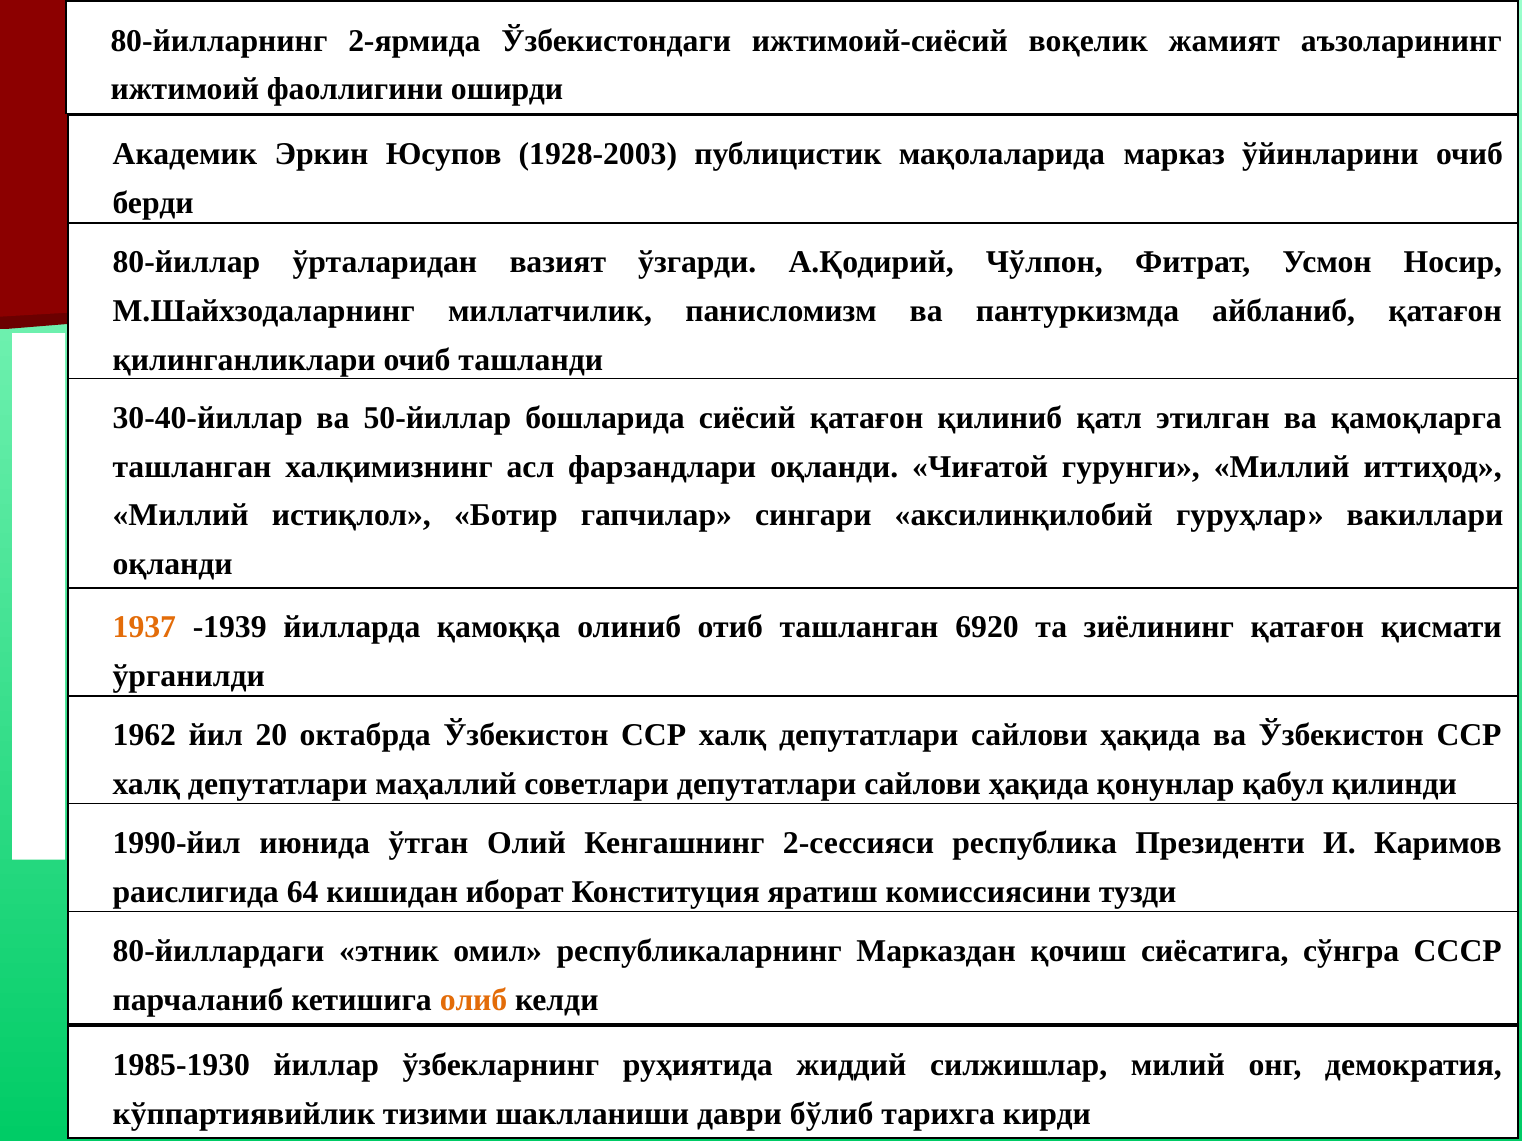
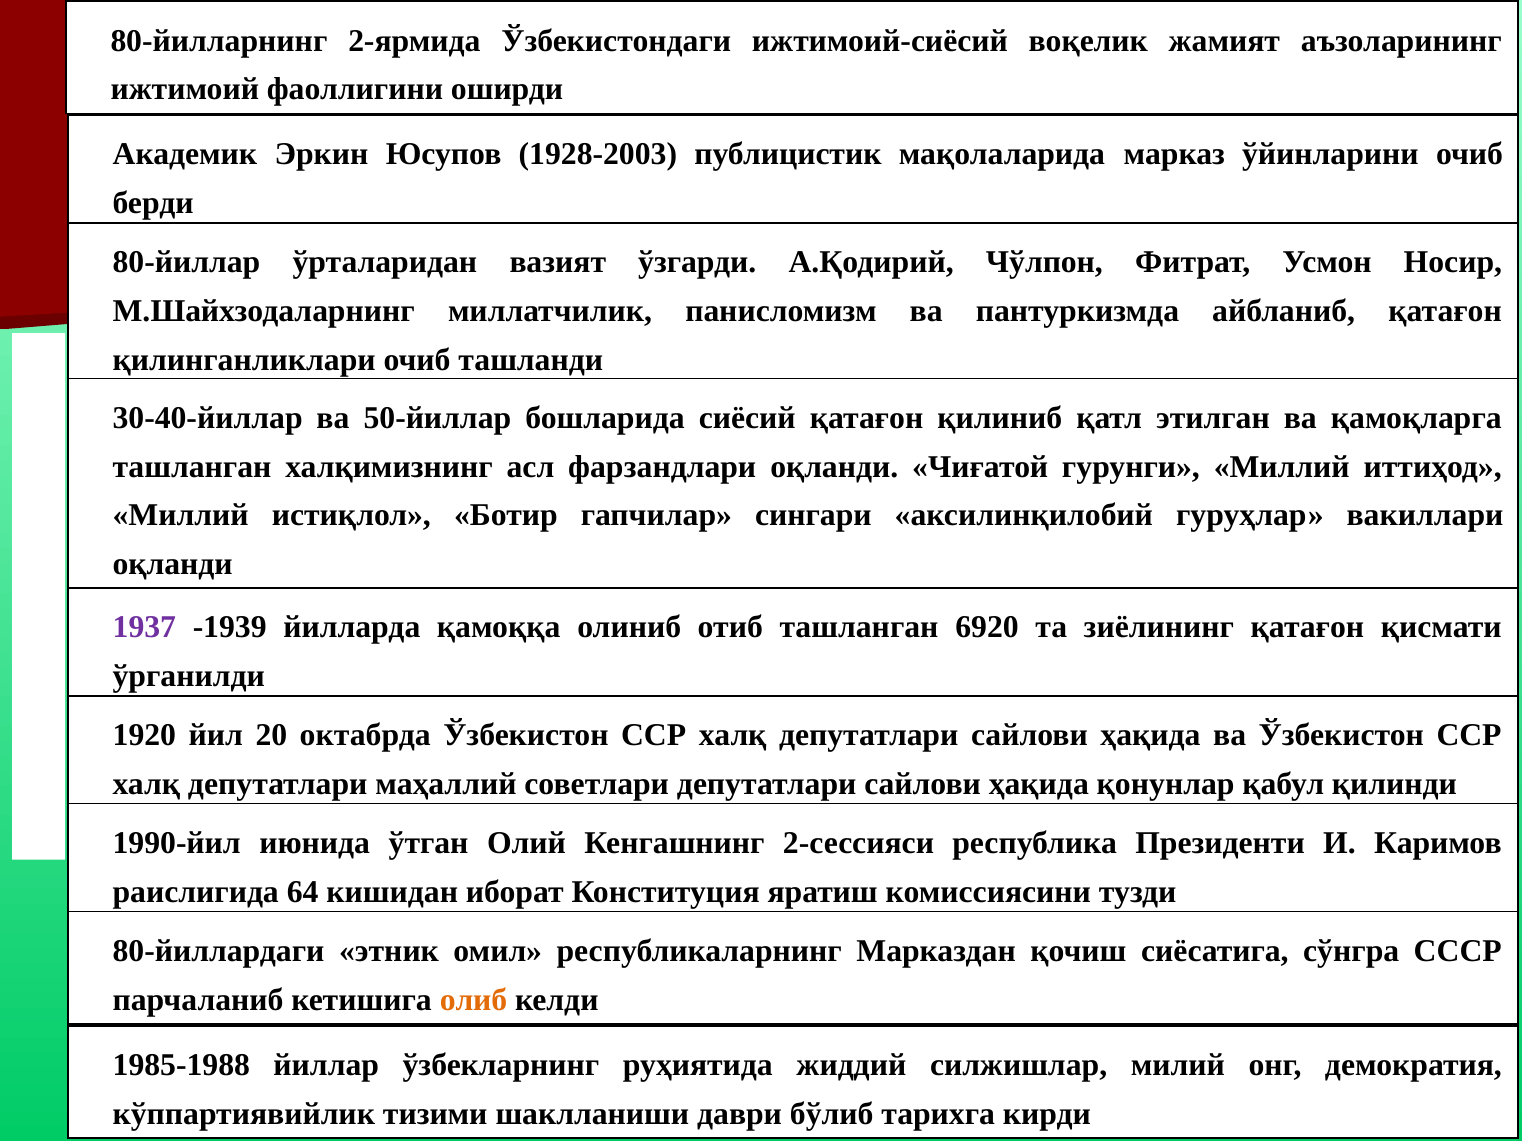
1937 colour: orange -> purple
1962: 1962 -> 1920
1985-1930: 1985-1930 -> 1985-1988
